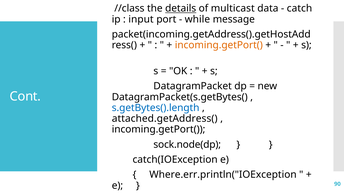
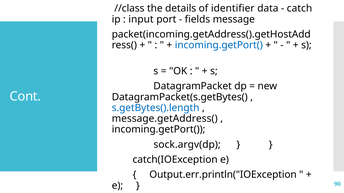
details underline: present -> none
multicast: multicast -> identifier
while: while -> fields
incoming.getPort( at (219, 45) colour: orange -> blue
attached.getAddress(: attached.getAddress( -> message.getAddress(
sock.node(dp: sock.node(dp -> sock.argv(dp
Where.err.println("IOException: Where.err.println("IOException -> Output.err.println("IOException
